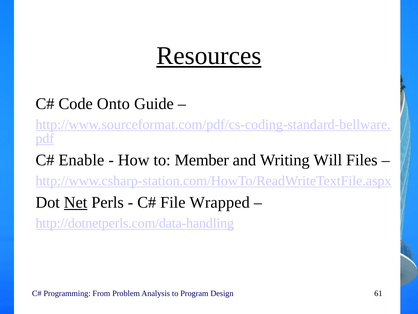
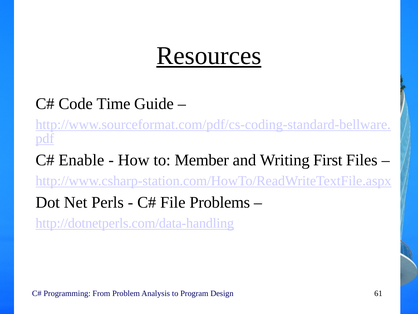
Onto: Onto -> Time
Will: Will -> First
Net underline: present -> none
Wrapped: Wrapped -> Problems
